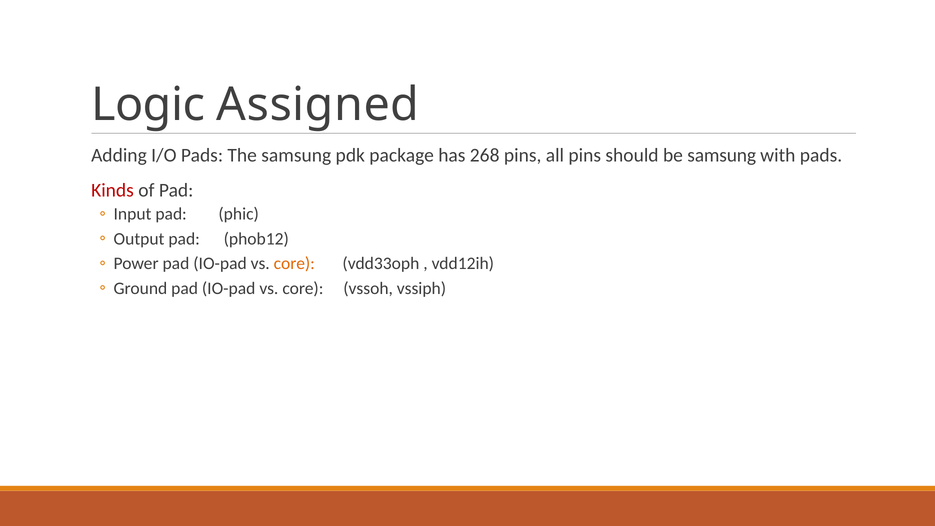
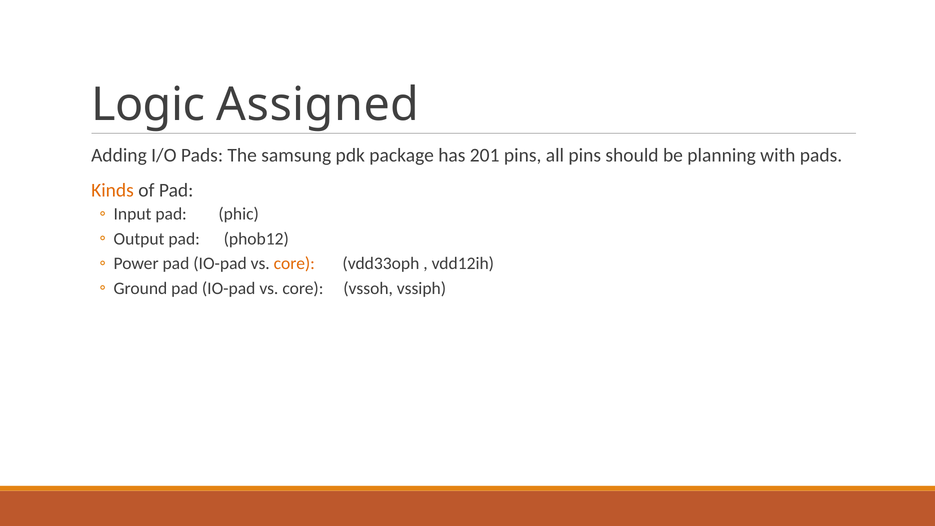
268: 268 -> 201
be samsung: samsung -> planning
Kinds colour: red -> orange
